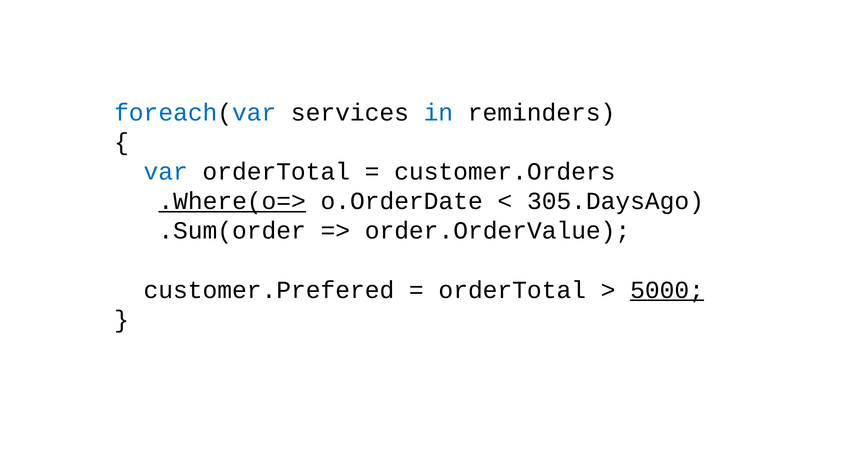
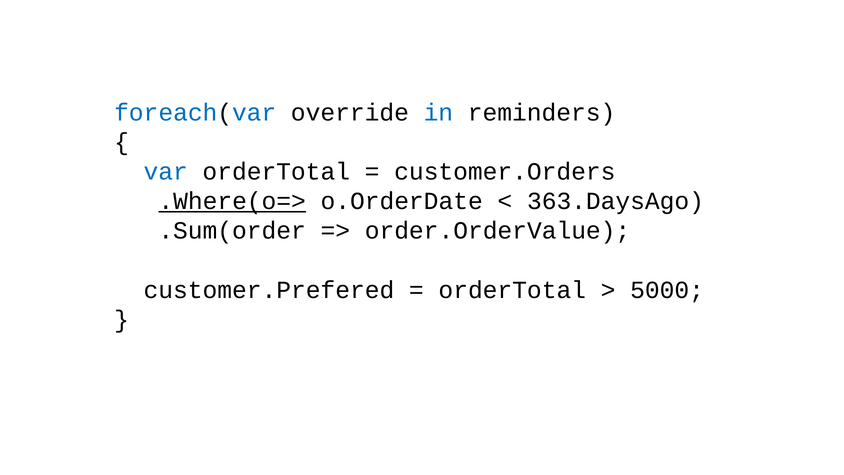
services: services -> override
305.DaysAgo: 305.DaysAgo -> 363.DaysAgo
5000 underline: present -> none
